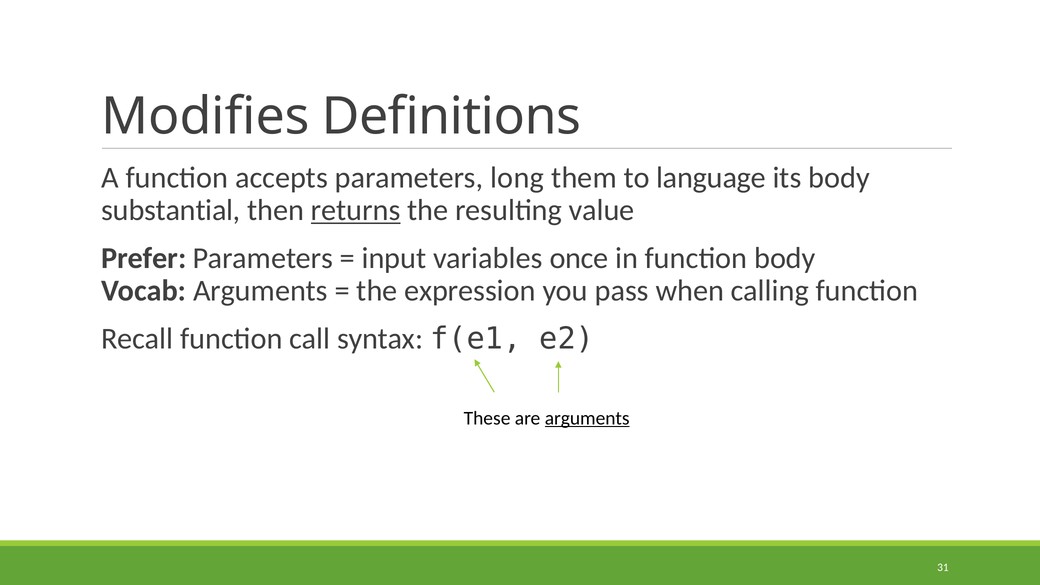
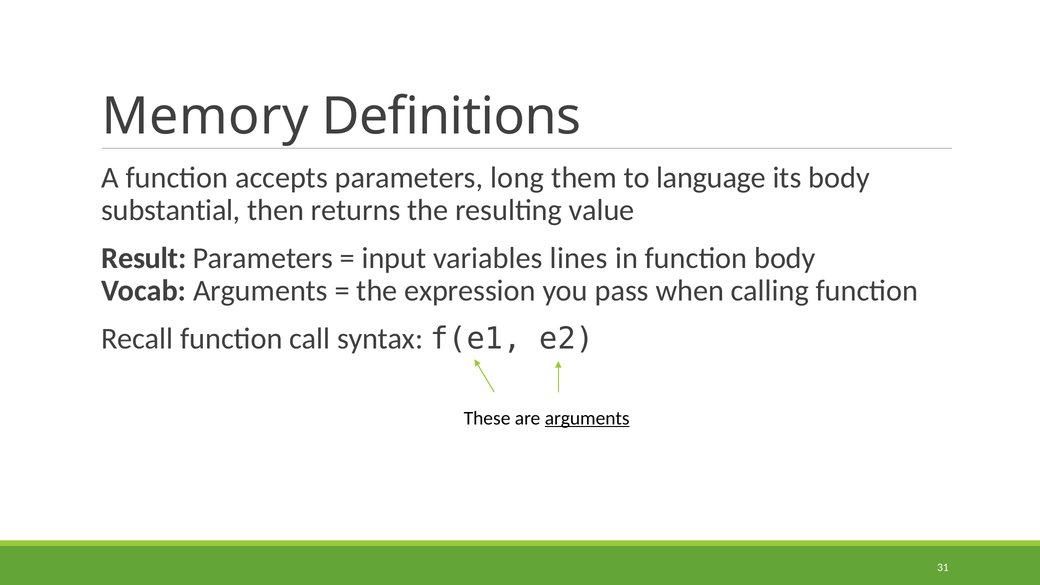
Modifies: Modifies -> Memory
returns underline: present -> none
Prefer: Prefer -> Result
once: once -> lines
